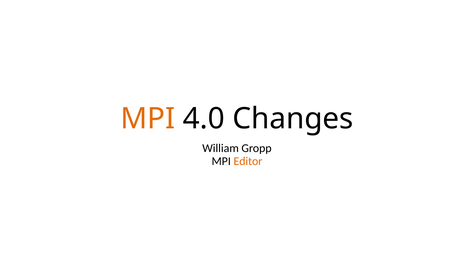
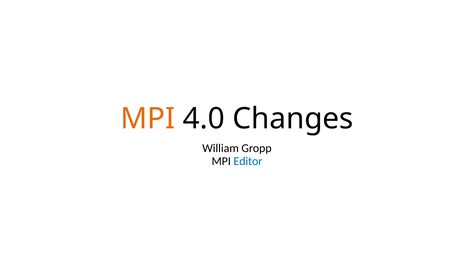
Editor colour: orange -> blue
